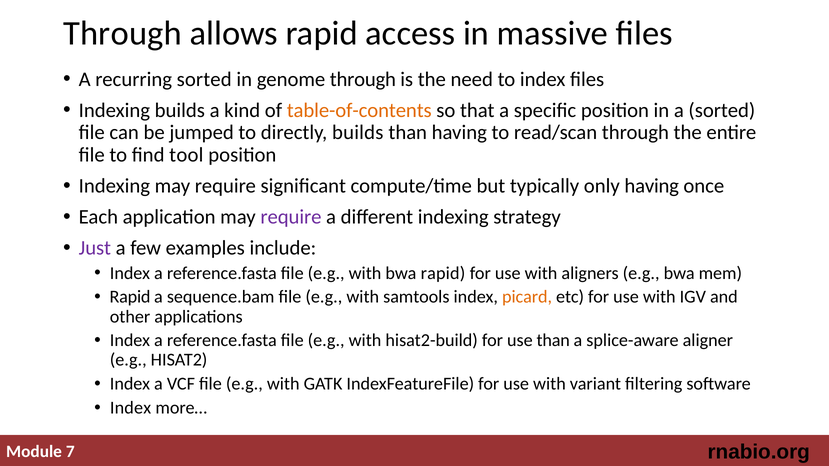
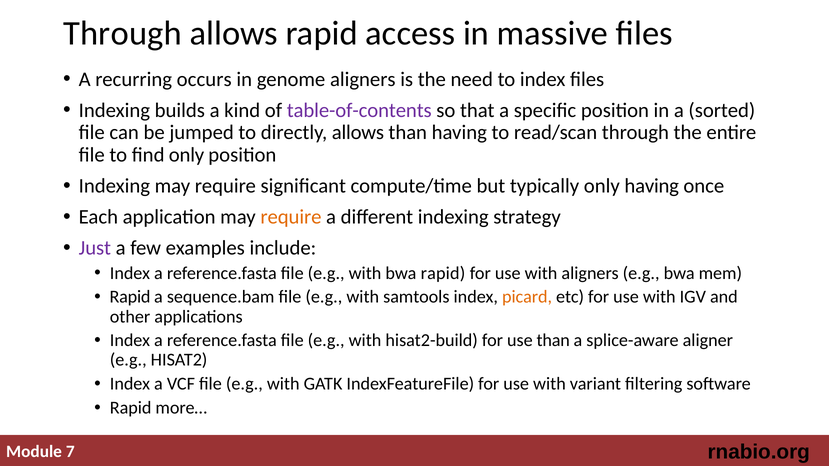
recurring sorted: sorted -> occurs
genome through: through -> aligners
table-of-contents colour: orange -> purple
directly builds: builds -> allows
find tool: tool -> only
require at (291, 217) colour: purple -> orange
Index at (131, 408): Index -> Rapid
